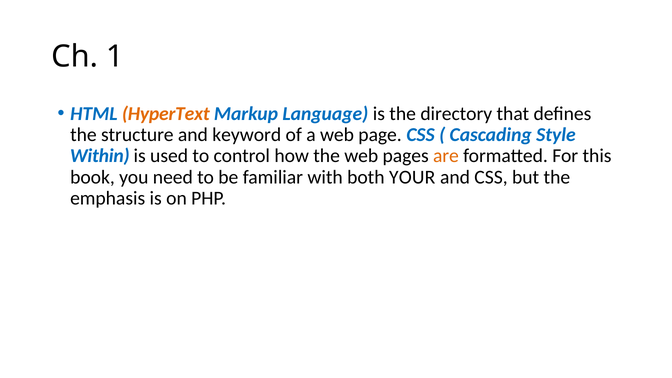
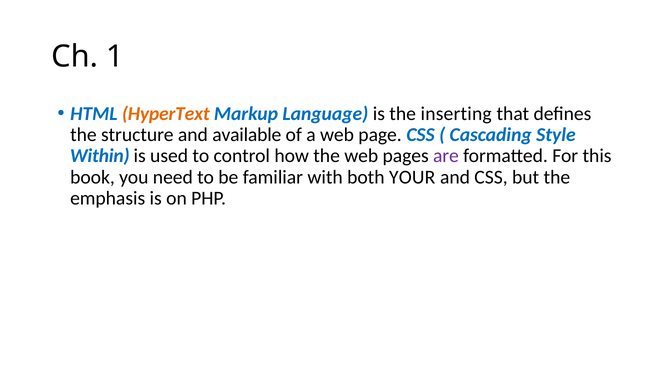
directory: directory -> inserting
keyword: keyword -> available
are colour: orange -> purple
